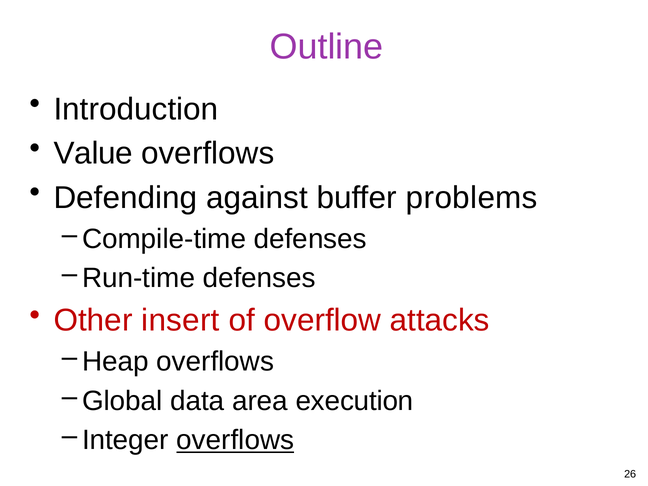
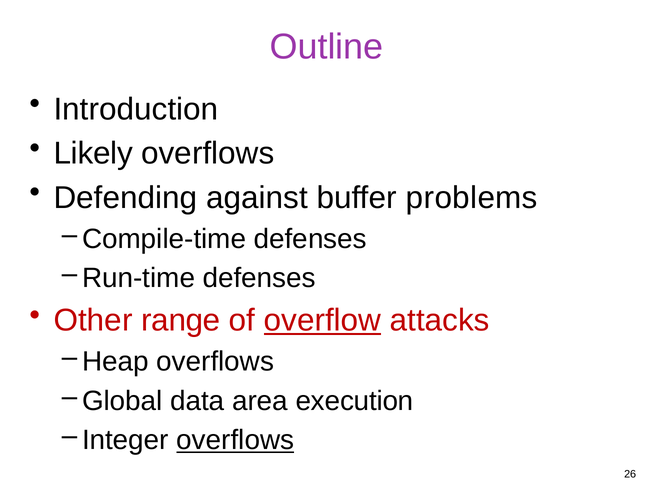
Value: Value -> Likely
insert: insert -> range
overflow underline: none -> present
